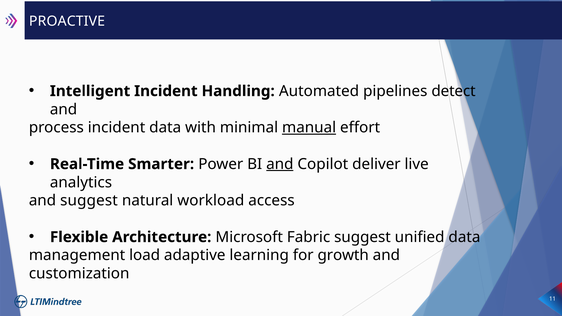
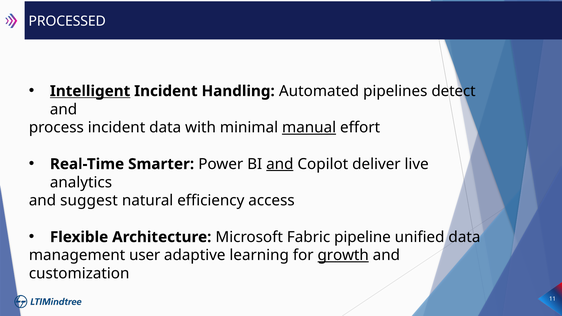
PROACTIVE: PROACTIVE -> PROCESSED
Intelligent underline: none -> present
workload: workload -> efficiency
Fabric suggest: suggest -> pipeline
load: load -> user
growth underline: none -> present
